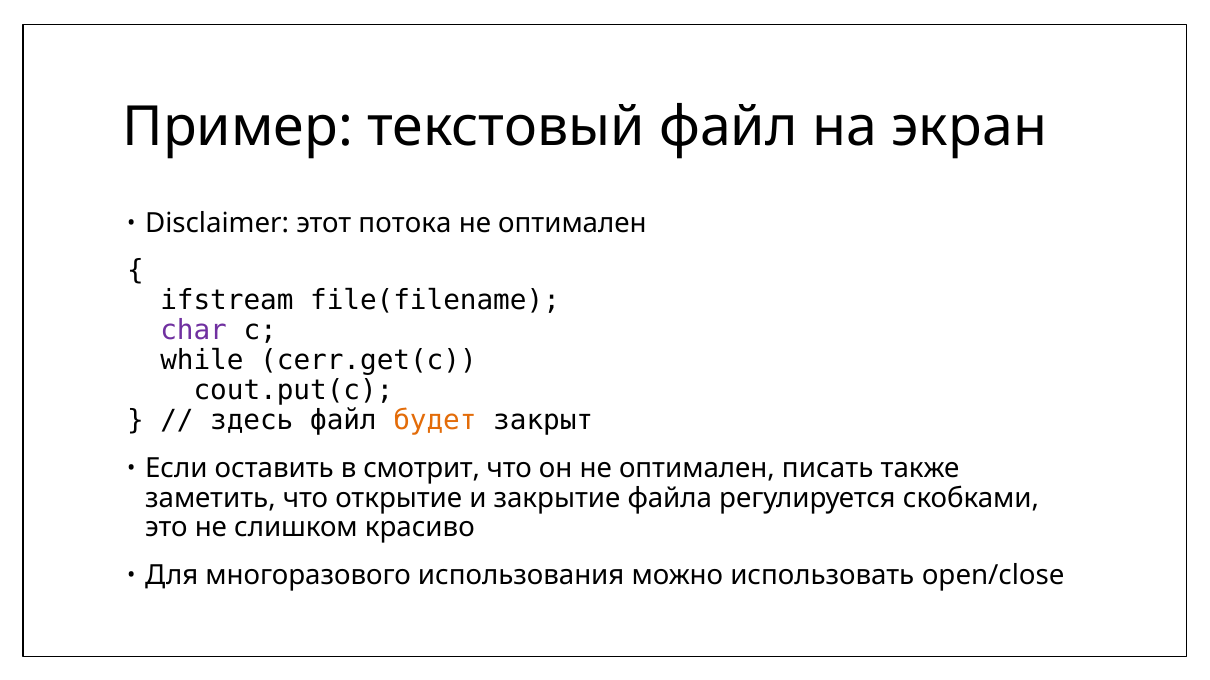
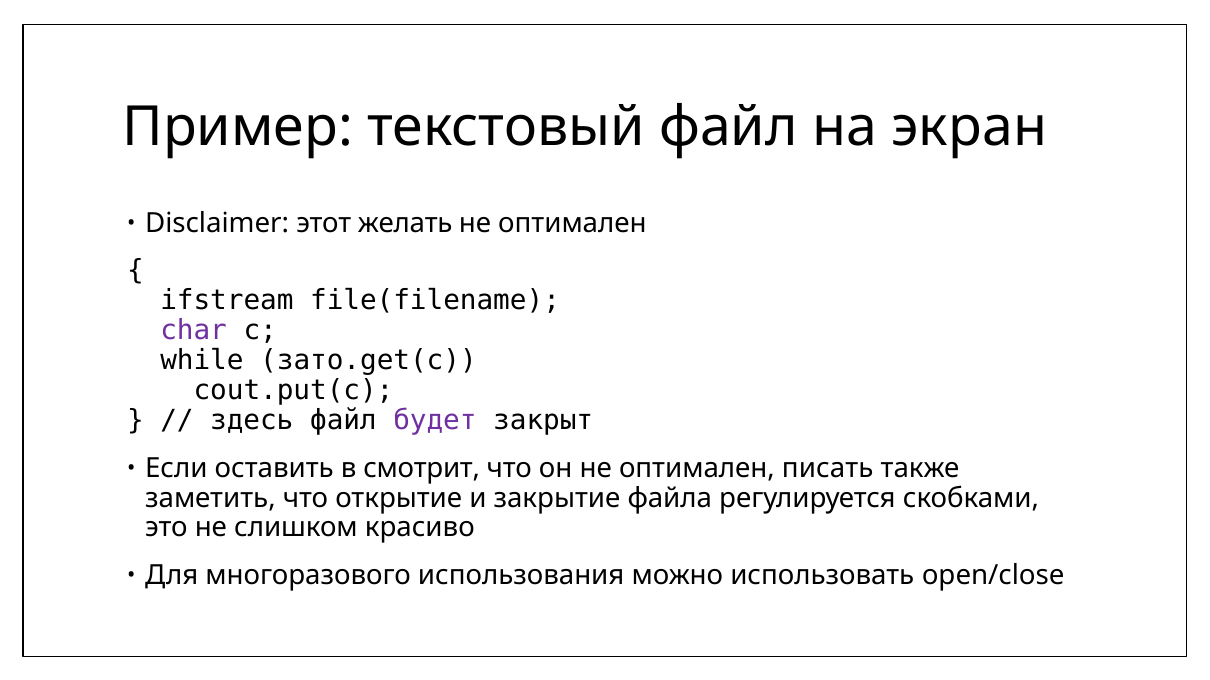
потока: потока -> желать
cerr.get(c: cerr.get(c -> зато.get(c
будет colour: orange -> purple
